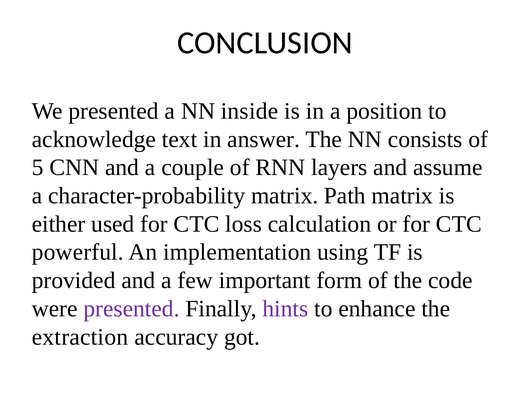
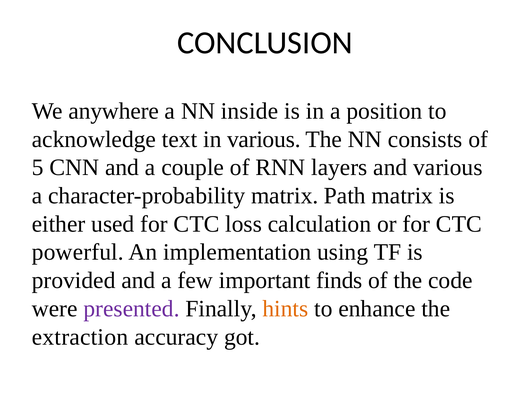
We presented: presented -> anywhere
in answer: answer -> various
and assume: assume -> various
form: form -> finds
hints colour: purple -> orange
